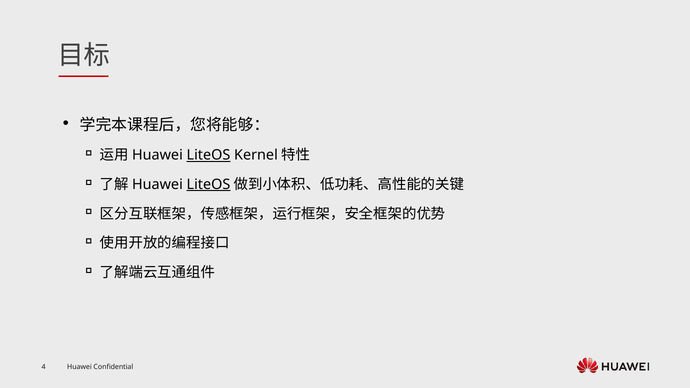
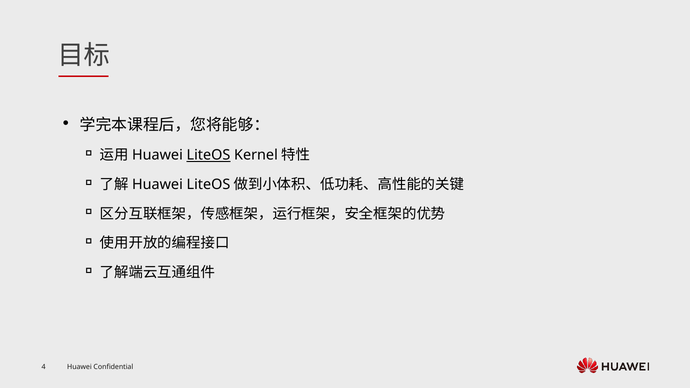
LiteOS at (208, 185) underline: present -> none
